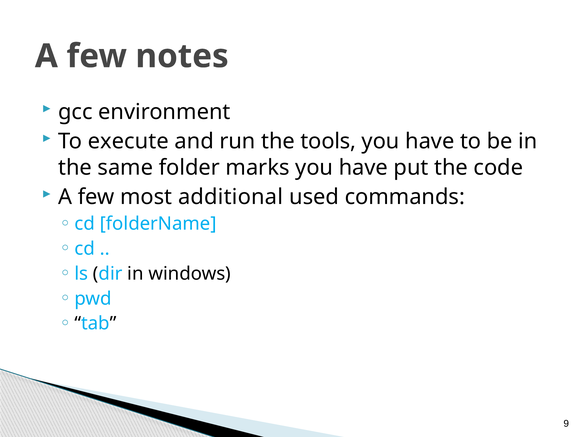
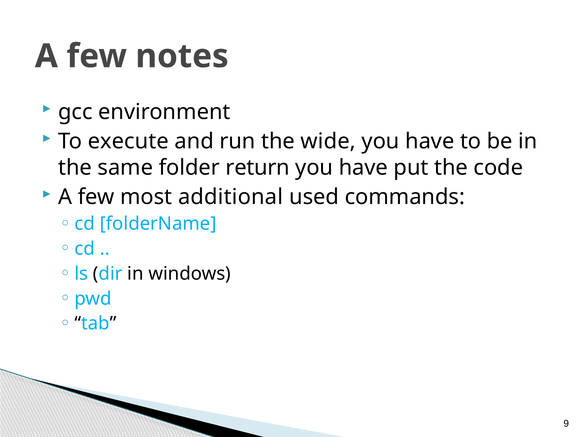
tools: tools -> wide
marks: marks -> return
